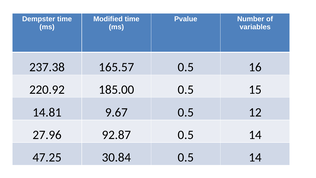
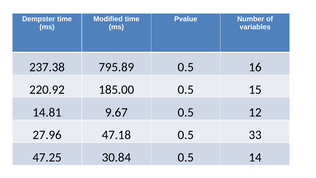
165.57: 165.57 -> 795.89
92.87: 92.87 -> 47.18
14 at (255, 135): 14 -> 33
